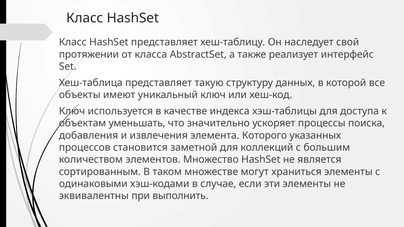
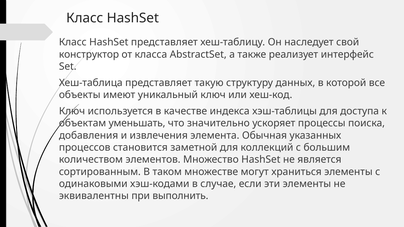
протяжении: протяжении -> конструктор
Которого: Которого -> Обычная
